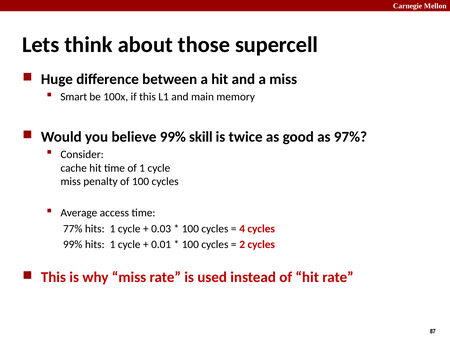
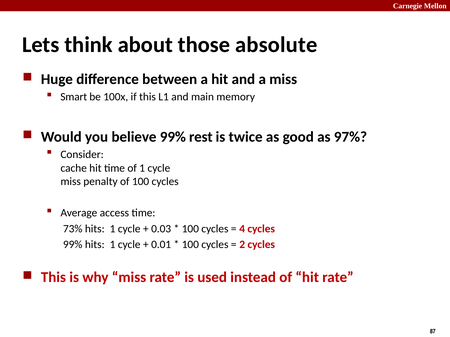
supercell: supercell -> absolute
skill: skill -> rest
77%: 77% -> 73%
